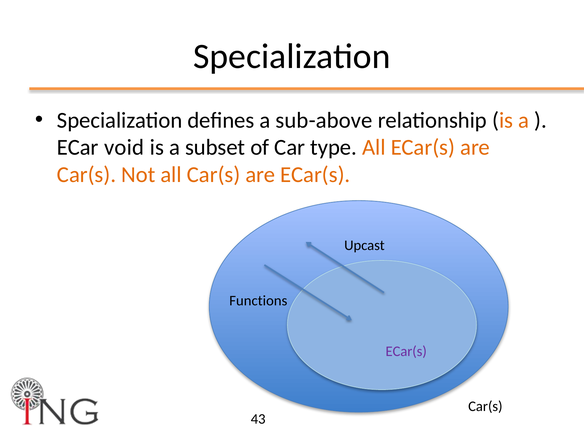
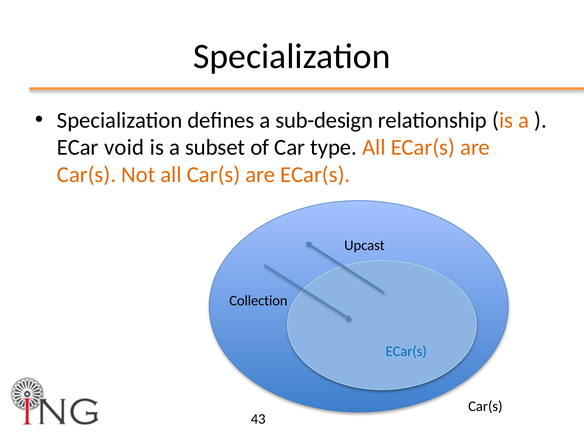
sub-above: sub-above -> sub-design
Functions: Functions -> Collection
ECar(s at (406, 351) colour: purple -> blue
